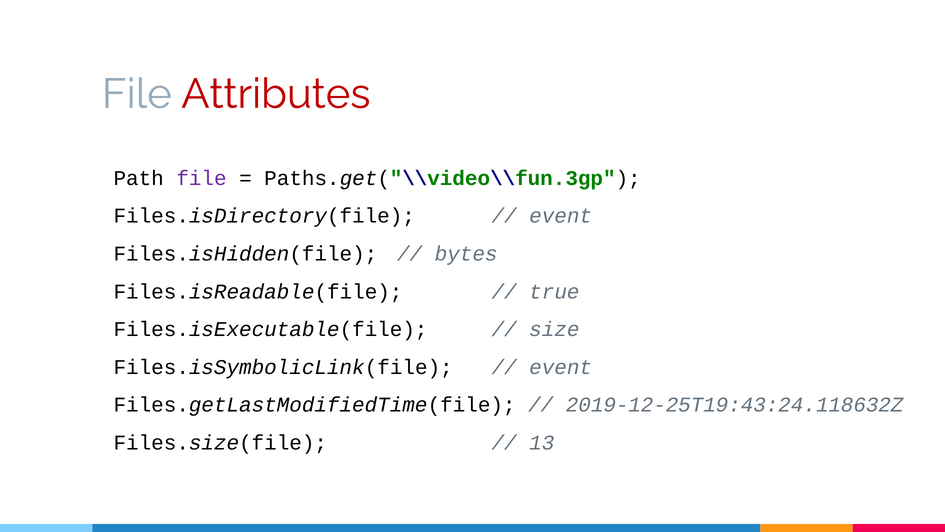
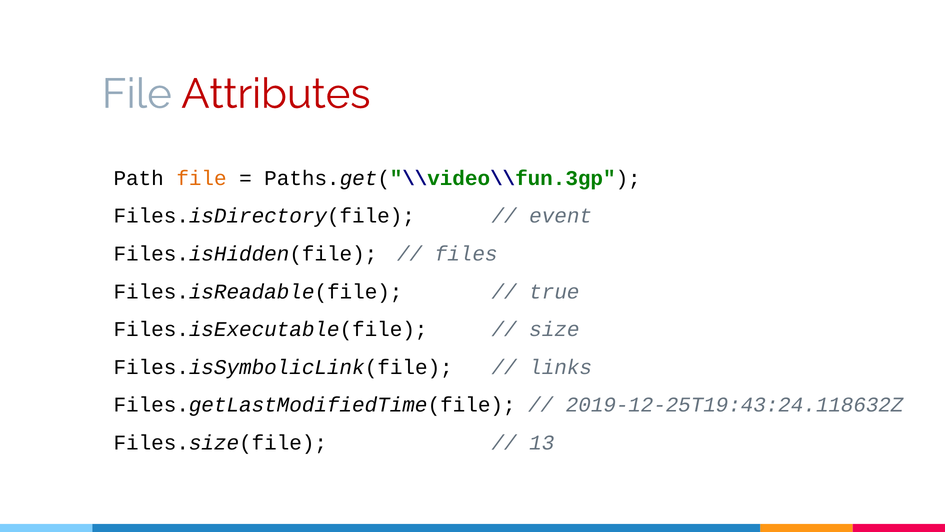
file at (202, 178) colour: purple -> orange
bytes: bytes -> files
event at (561, 367): event -> links
